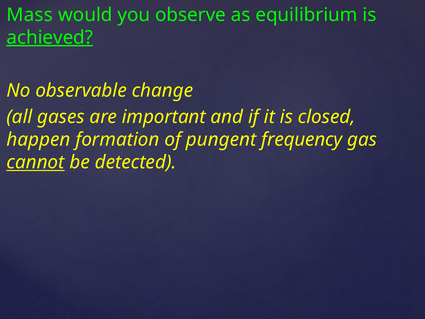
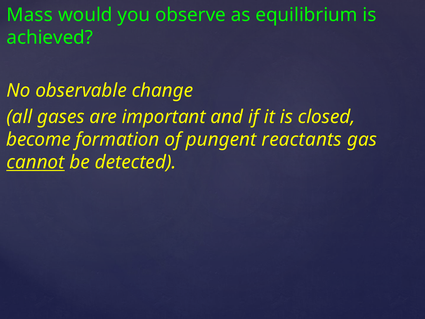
achieved underline: present -> none
happen: happen -> become
frequency: frequency -> reactants
